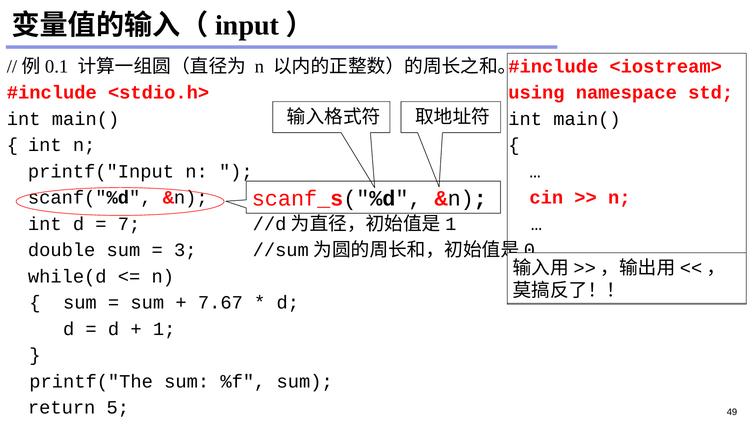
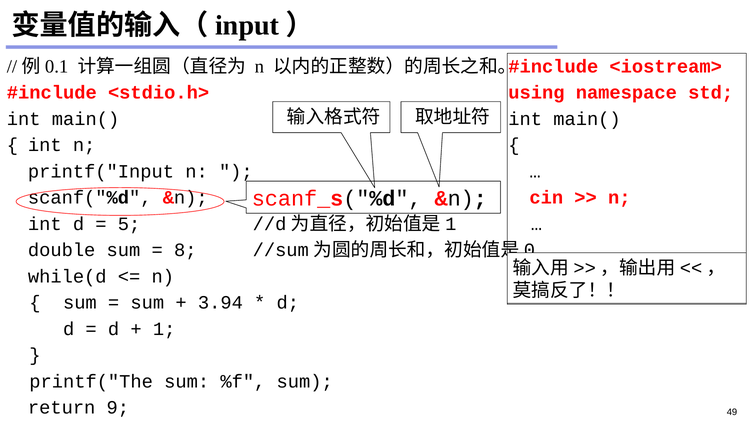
7: 7 -> 5
3: 3 -> 8
7.67: 7.67 -> 3.94
5: 5 -> 9
